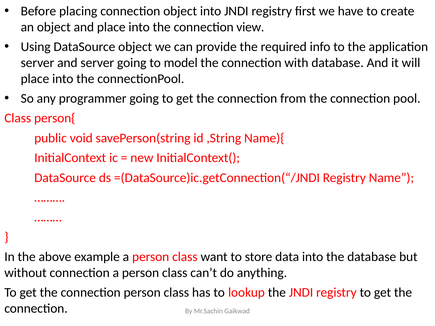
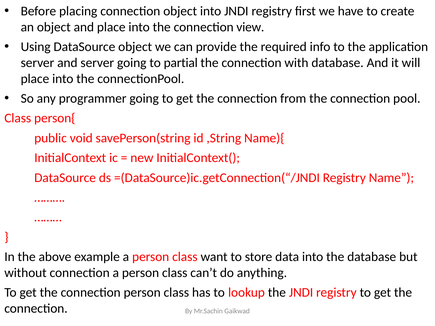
model: model -> partial
